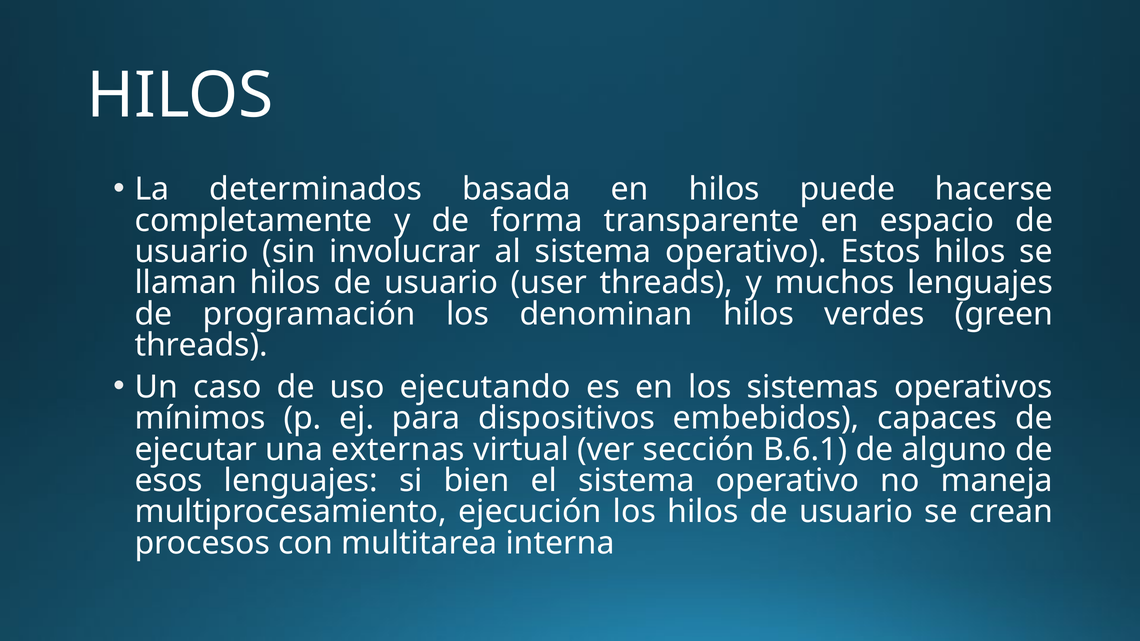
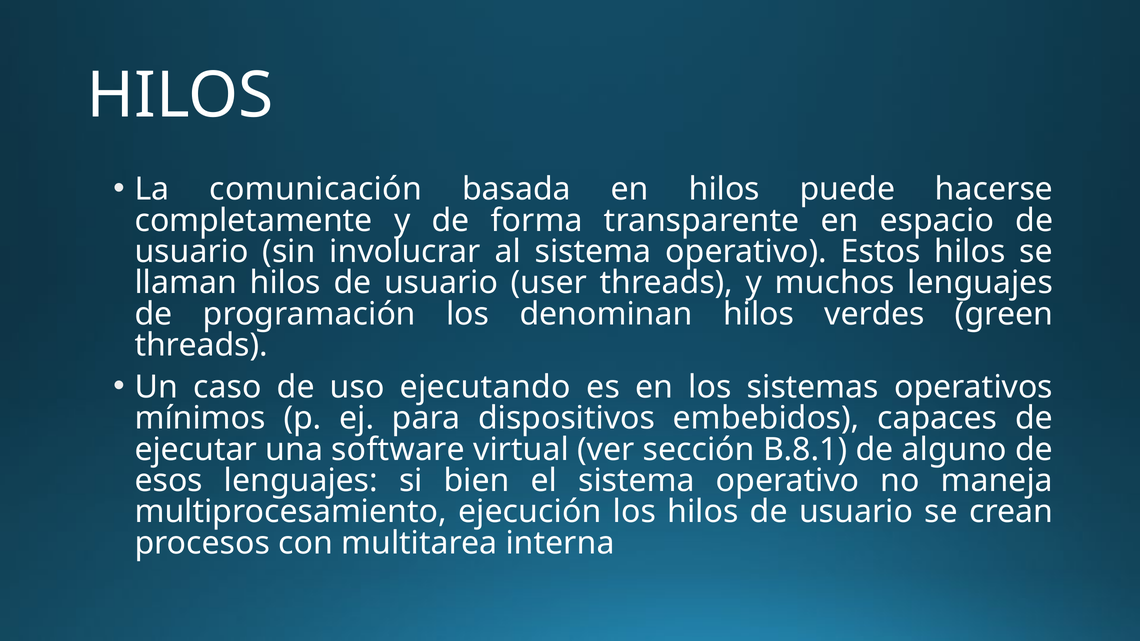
determinados: determinados -> comunicación
externas: externas -> software
B.6.1: B.6.1 -> B.8.1
